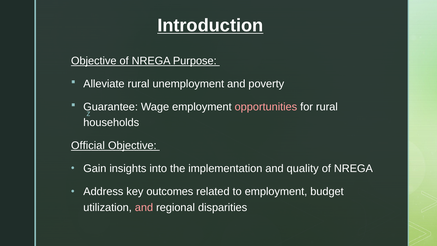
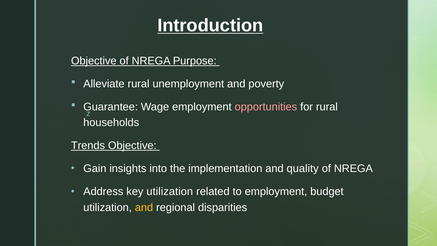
Official: Official -> Trends
key outcomes: outcomes -> utilization
and at (144, 207) colour: pink -> yellow
